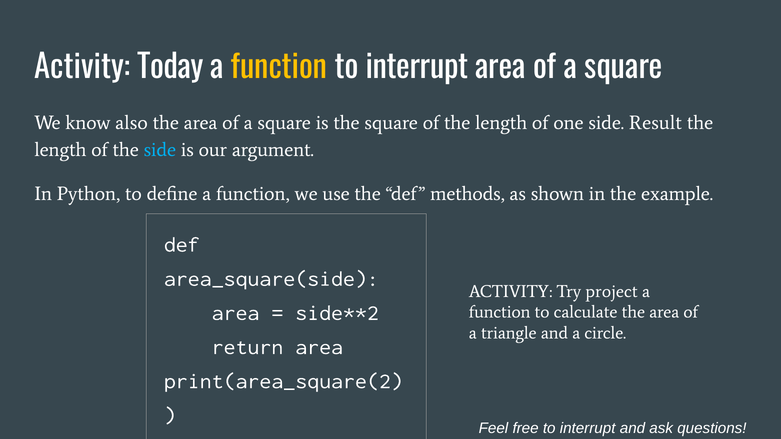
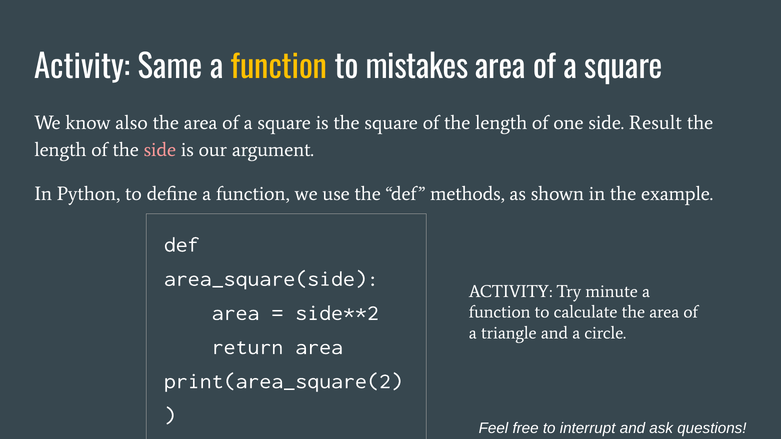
Today: Today -> Same
interrupt at (417, 68): interrupt -> mistakes
side at (160, 150) colour: light blue -> pink
project: project -> minute
